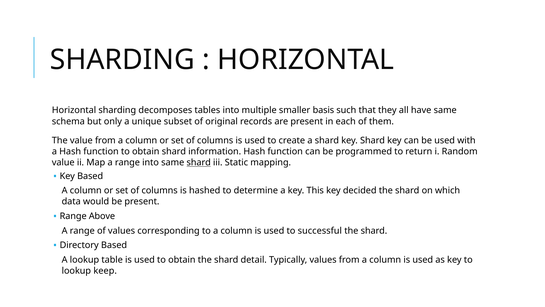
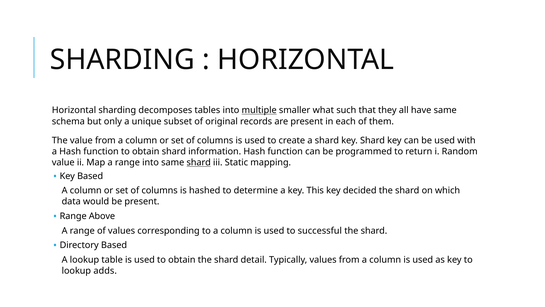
multiple underline: none -> present
basis: basis -> what
keep: keep -> adds
